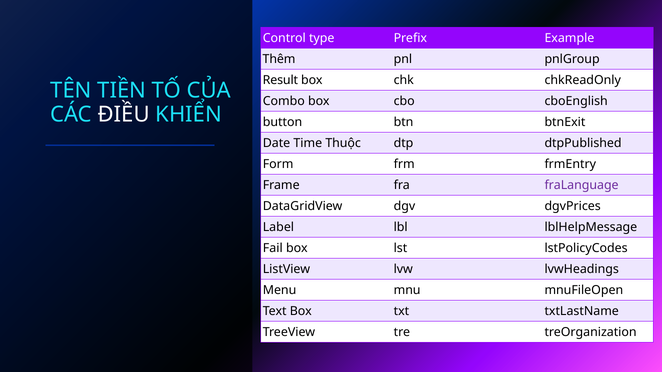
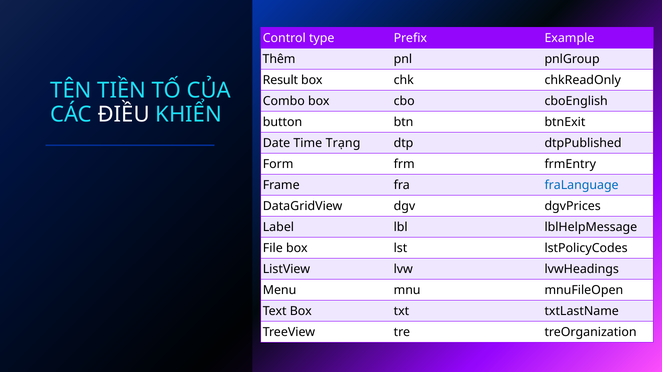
Thuộc: Thuộc -> Trạng
fraLanguage colour: purple -> blue
Fail: Fail -> File
